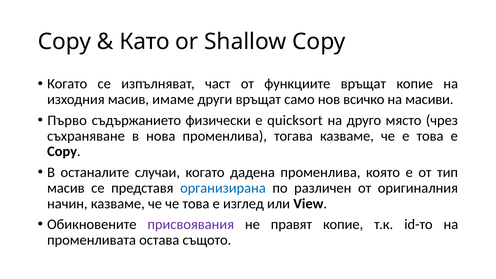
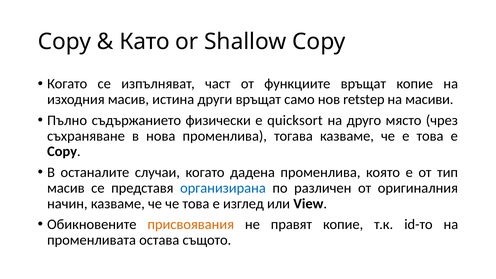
имаме: имаме -> истина
всичко: всичко -> retstep
Първо: Първо -> Пълно
присвоявания colour: purple -> orange
